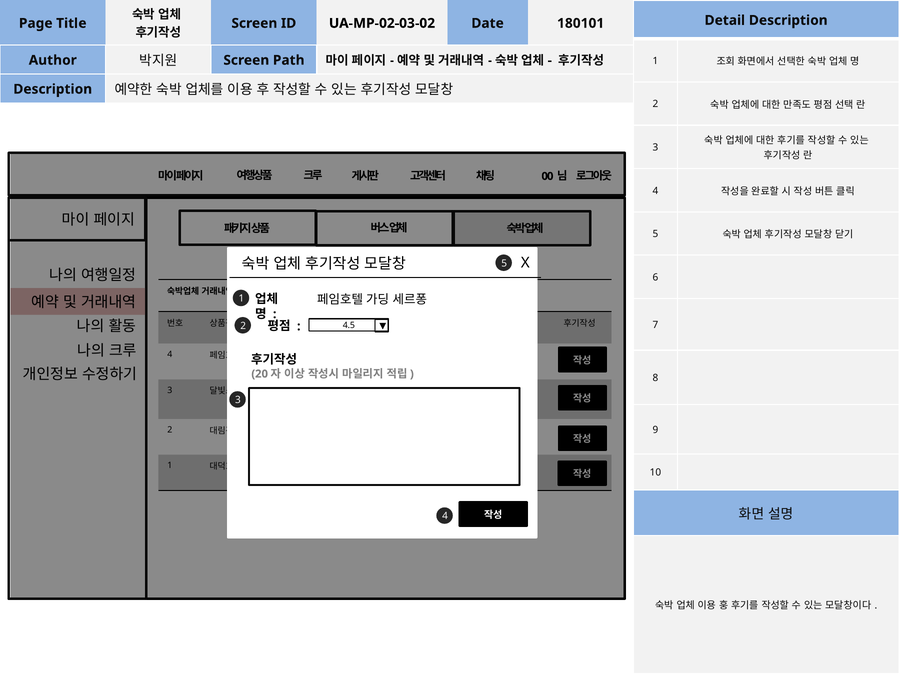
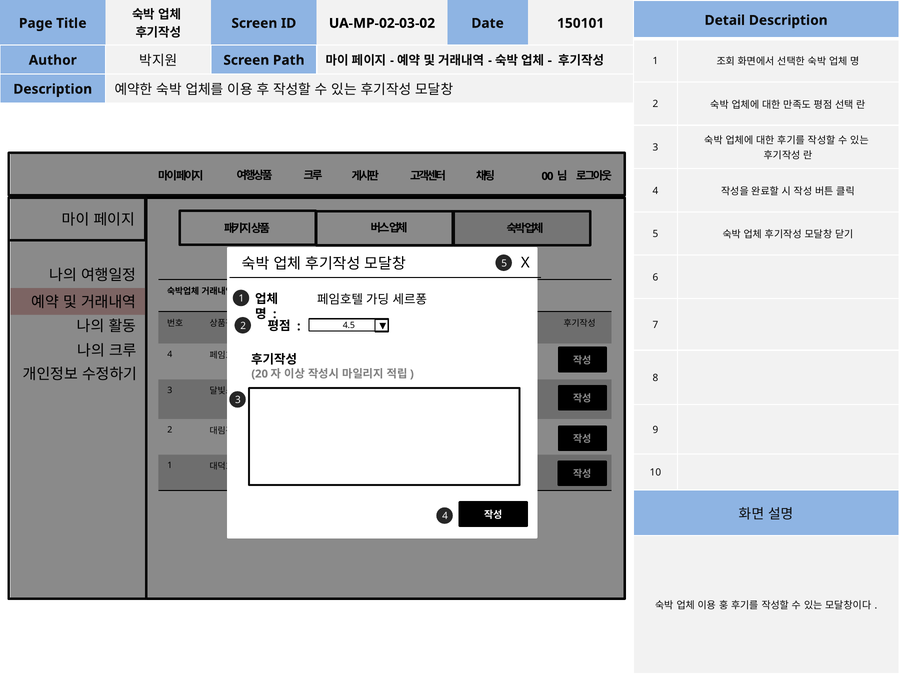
180101: 180101 -> 150101
